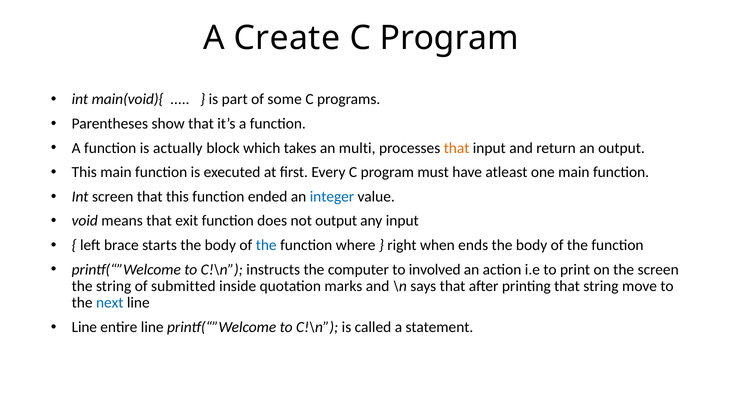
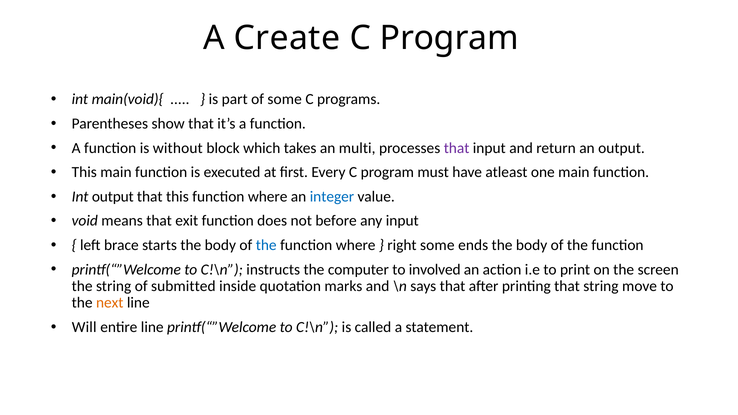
actually: actually -> without
that at (457, 148) colour: orange -> purple
Int screen: screen -> output
this function ended: ended -> where
not output: output -> before
right when: when -> some
next colour: blue -> orange
Line at (84, 327): Line -> Will
